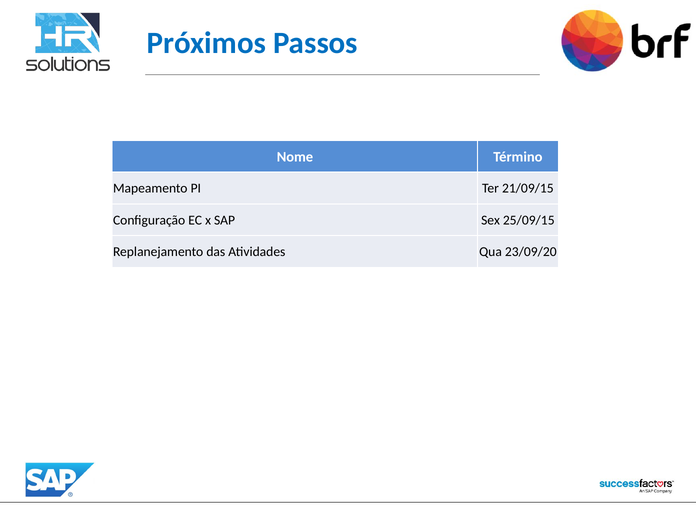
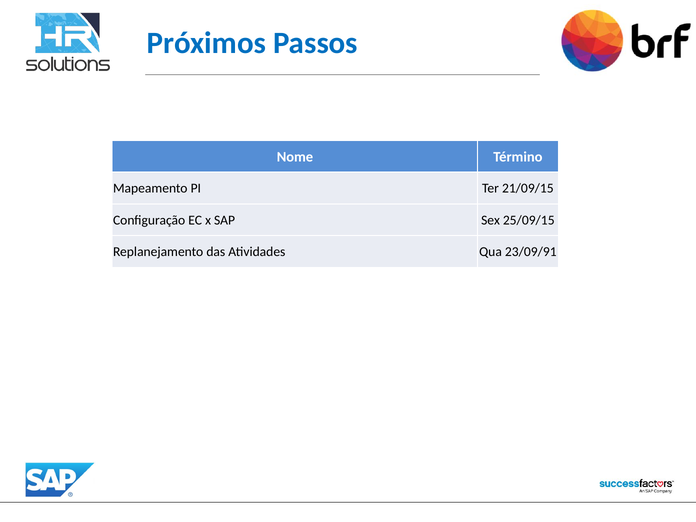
23/09/20: 23/09/20 -> 23/09/91
